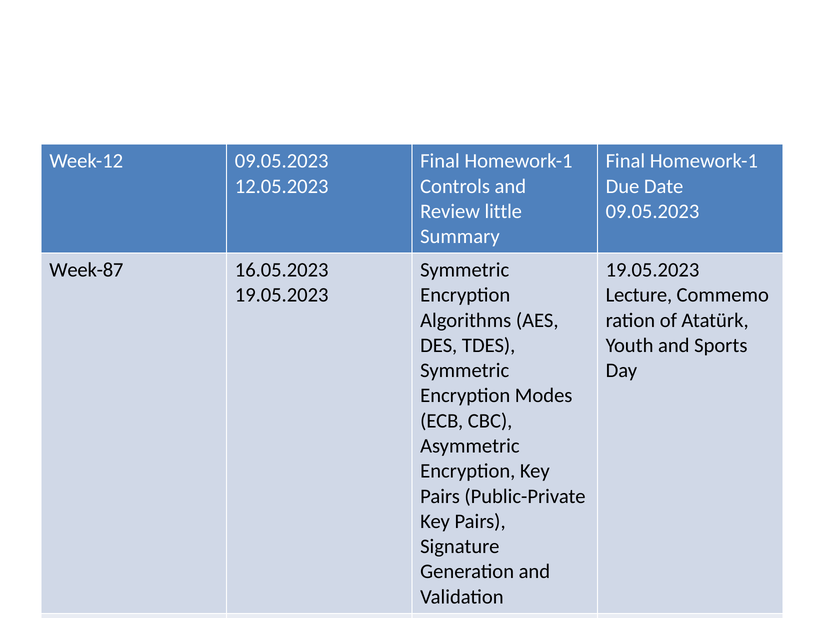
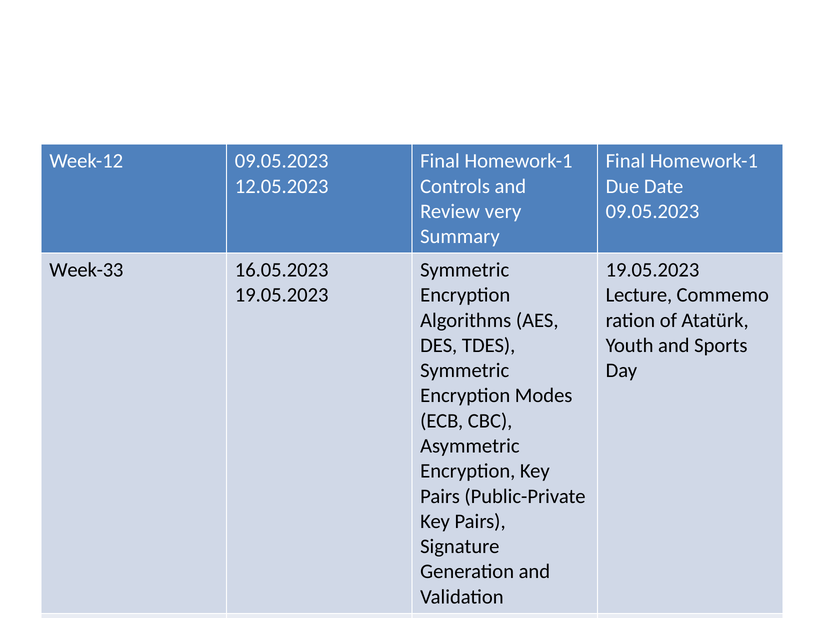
little: little -> very
Week-87: Week-87 -> Week-33
